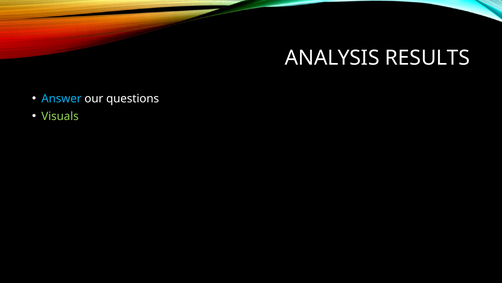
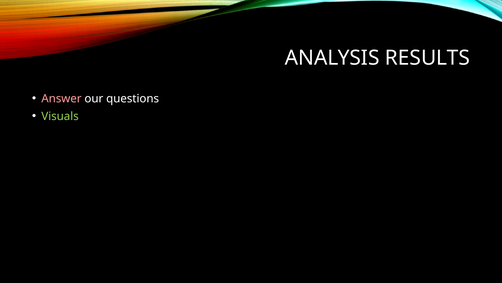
Answer colour: light blue -> pink
